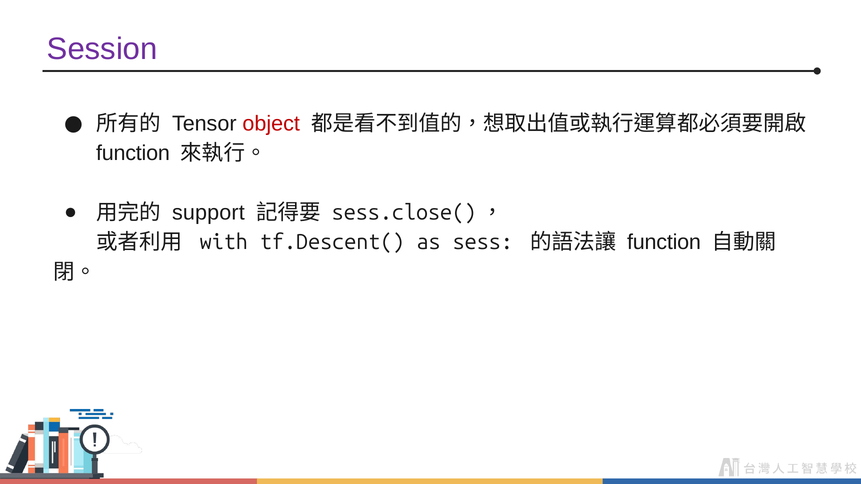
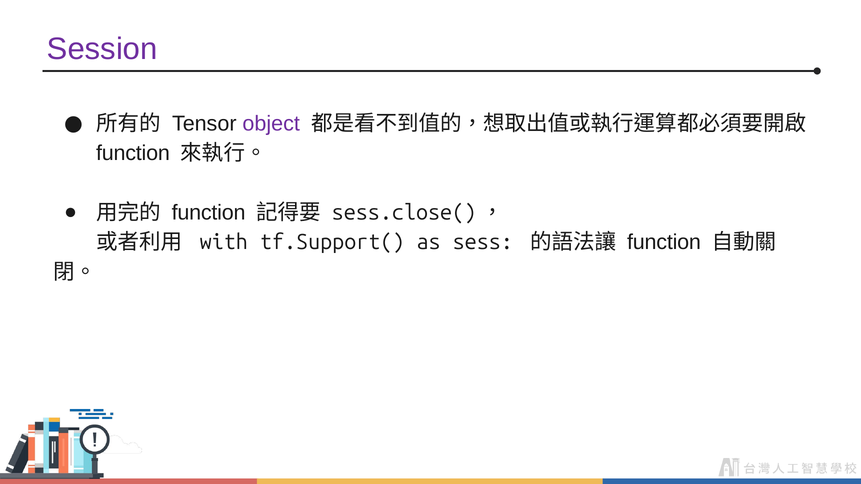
object colour: red -> purple
support at (208, 213): support -> function
tf.Descent(: tf.Descent( -> tf.Support(
